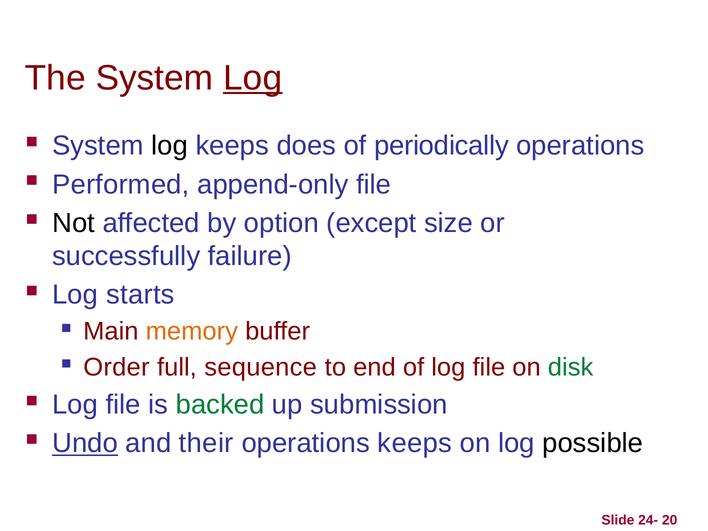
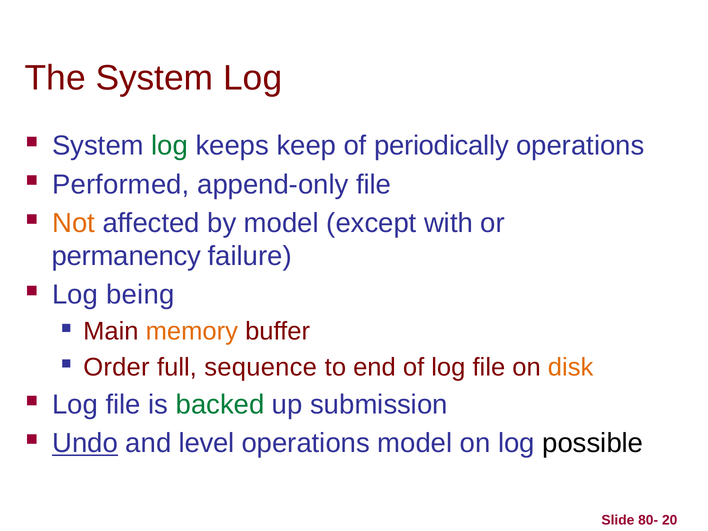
Log at (253, 78) underline: present -> none
log at (170, 146) colour: black -> green
does: does -> keep
Not colour: black -> orange
by option: option -> model
size: size -> with
successfully: successfully -> permanency
starts: starts -> being
disk colour: green -> orange
their: their -> level
operations keeps: keeps -> model
24-: 24- -> 80-
